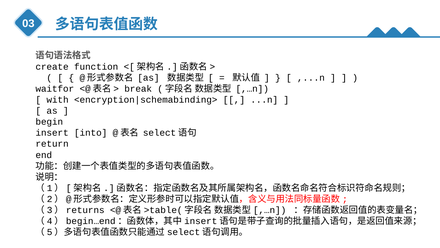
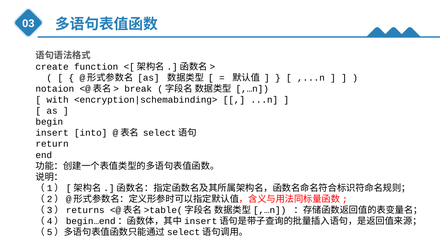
waitfor: waitfor -> notaion
